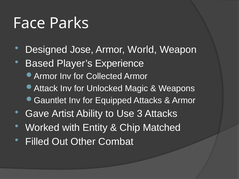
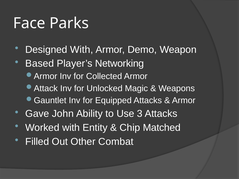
Designed Jose: Jose -> With
World: World -> Demo
Experience: Experience -> Networking
Artist: Artist -> John
